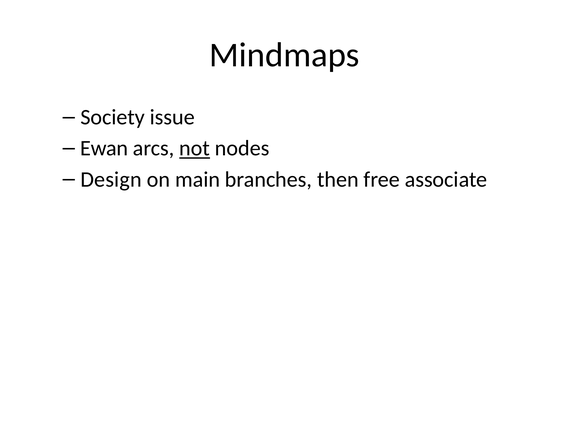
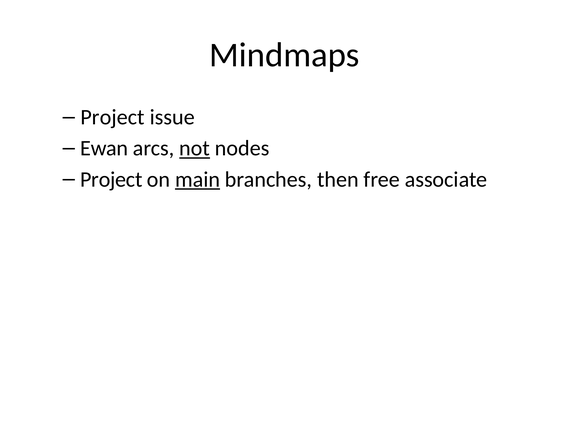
Society at (113, 117): Society -> Project
Design at (111, 179): Design -> Project
main underline: none -> present
